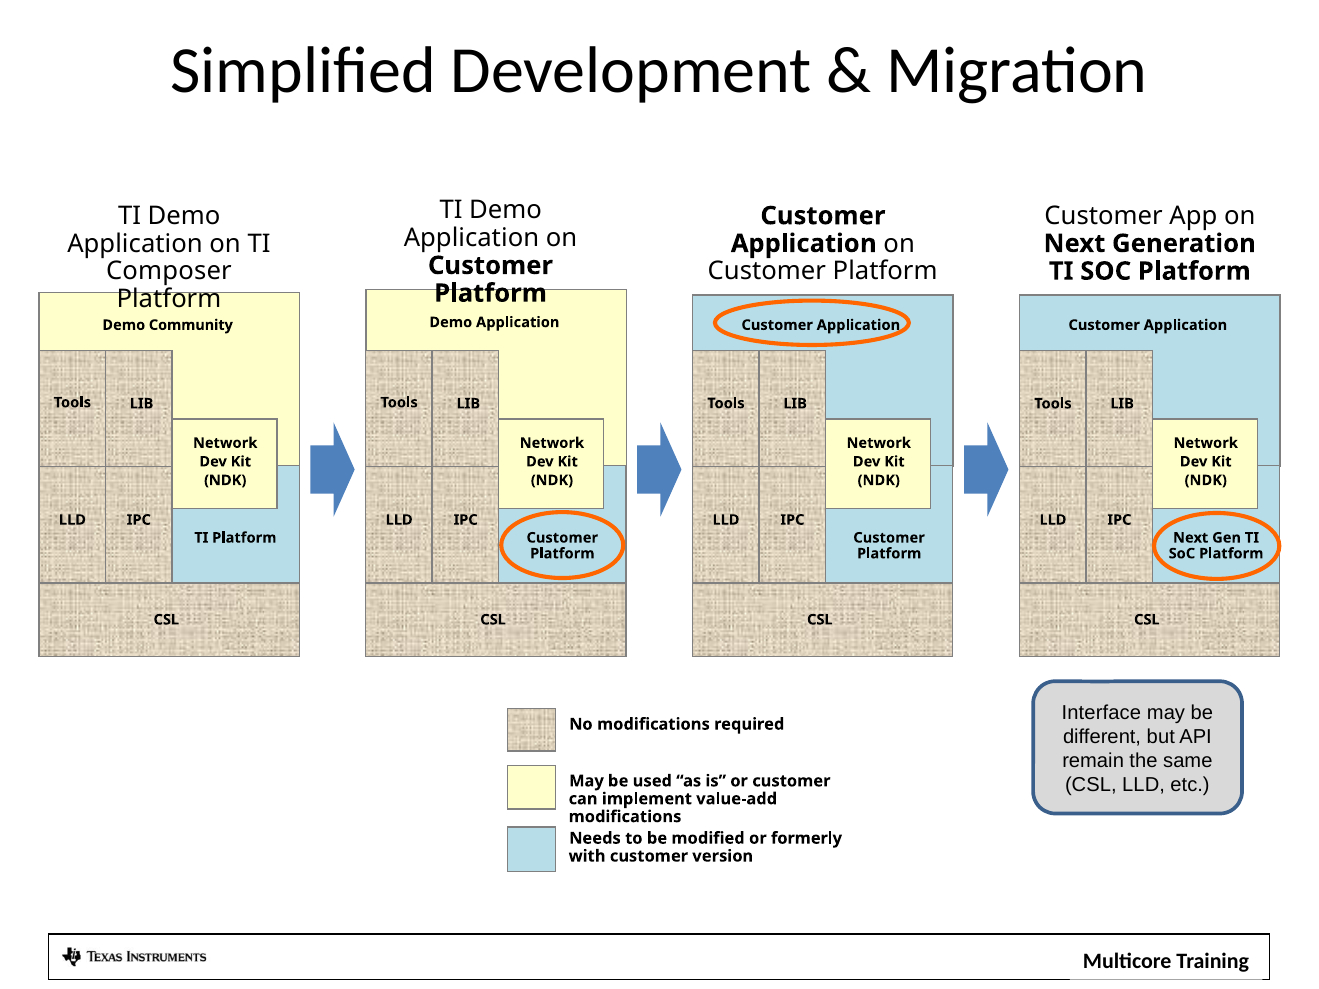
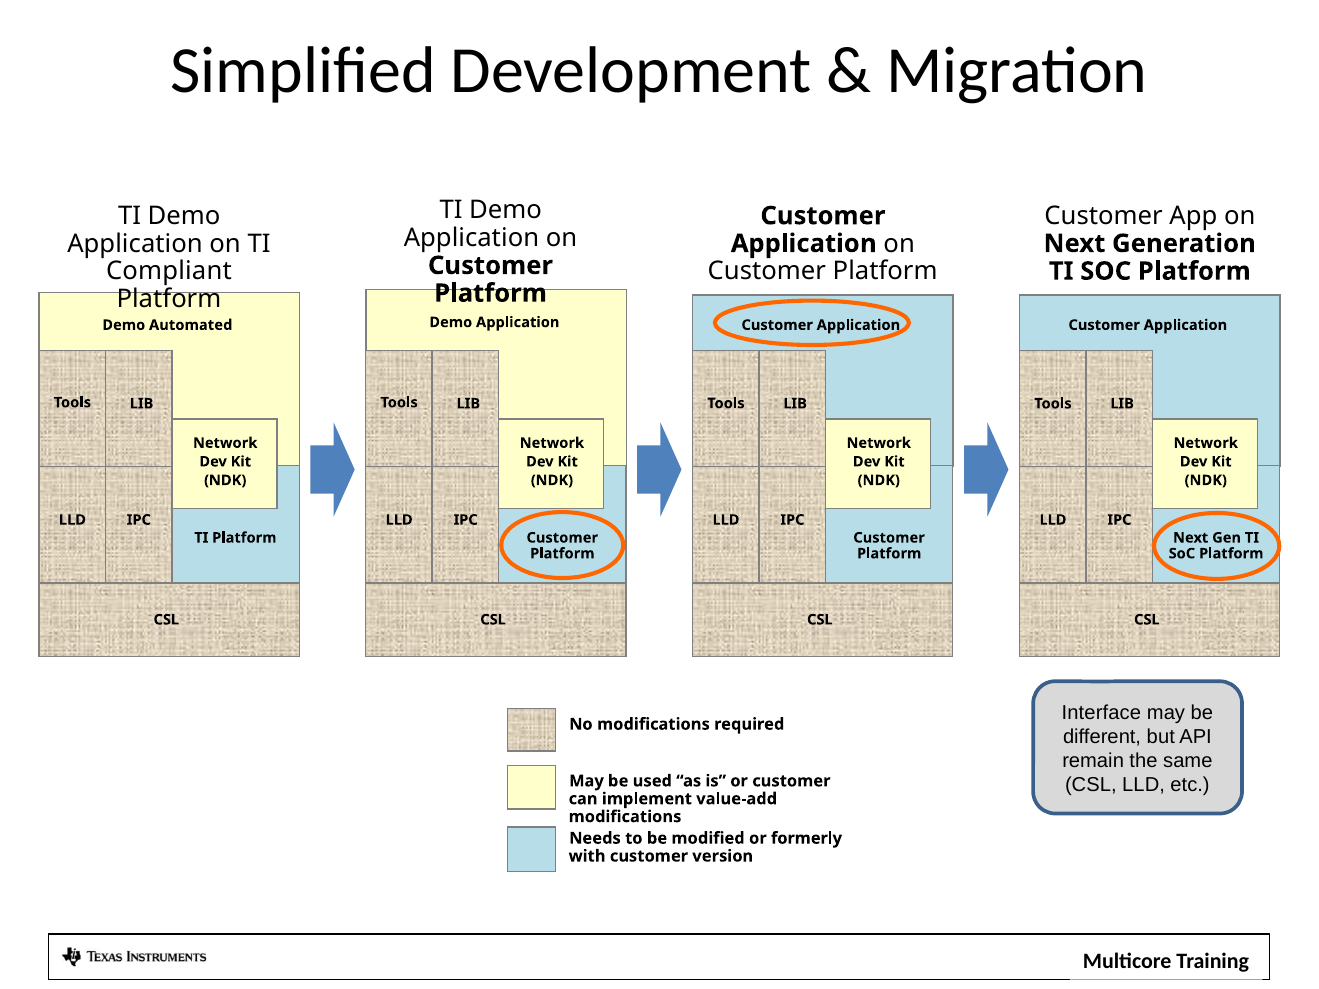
Composer: Composer -> Compliant
Community: Community -> Automated
